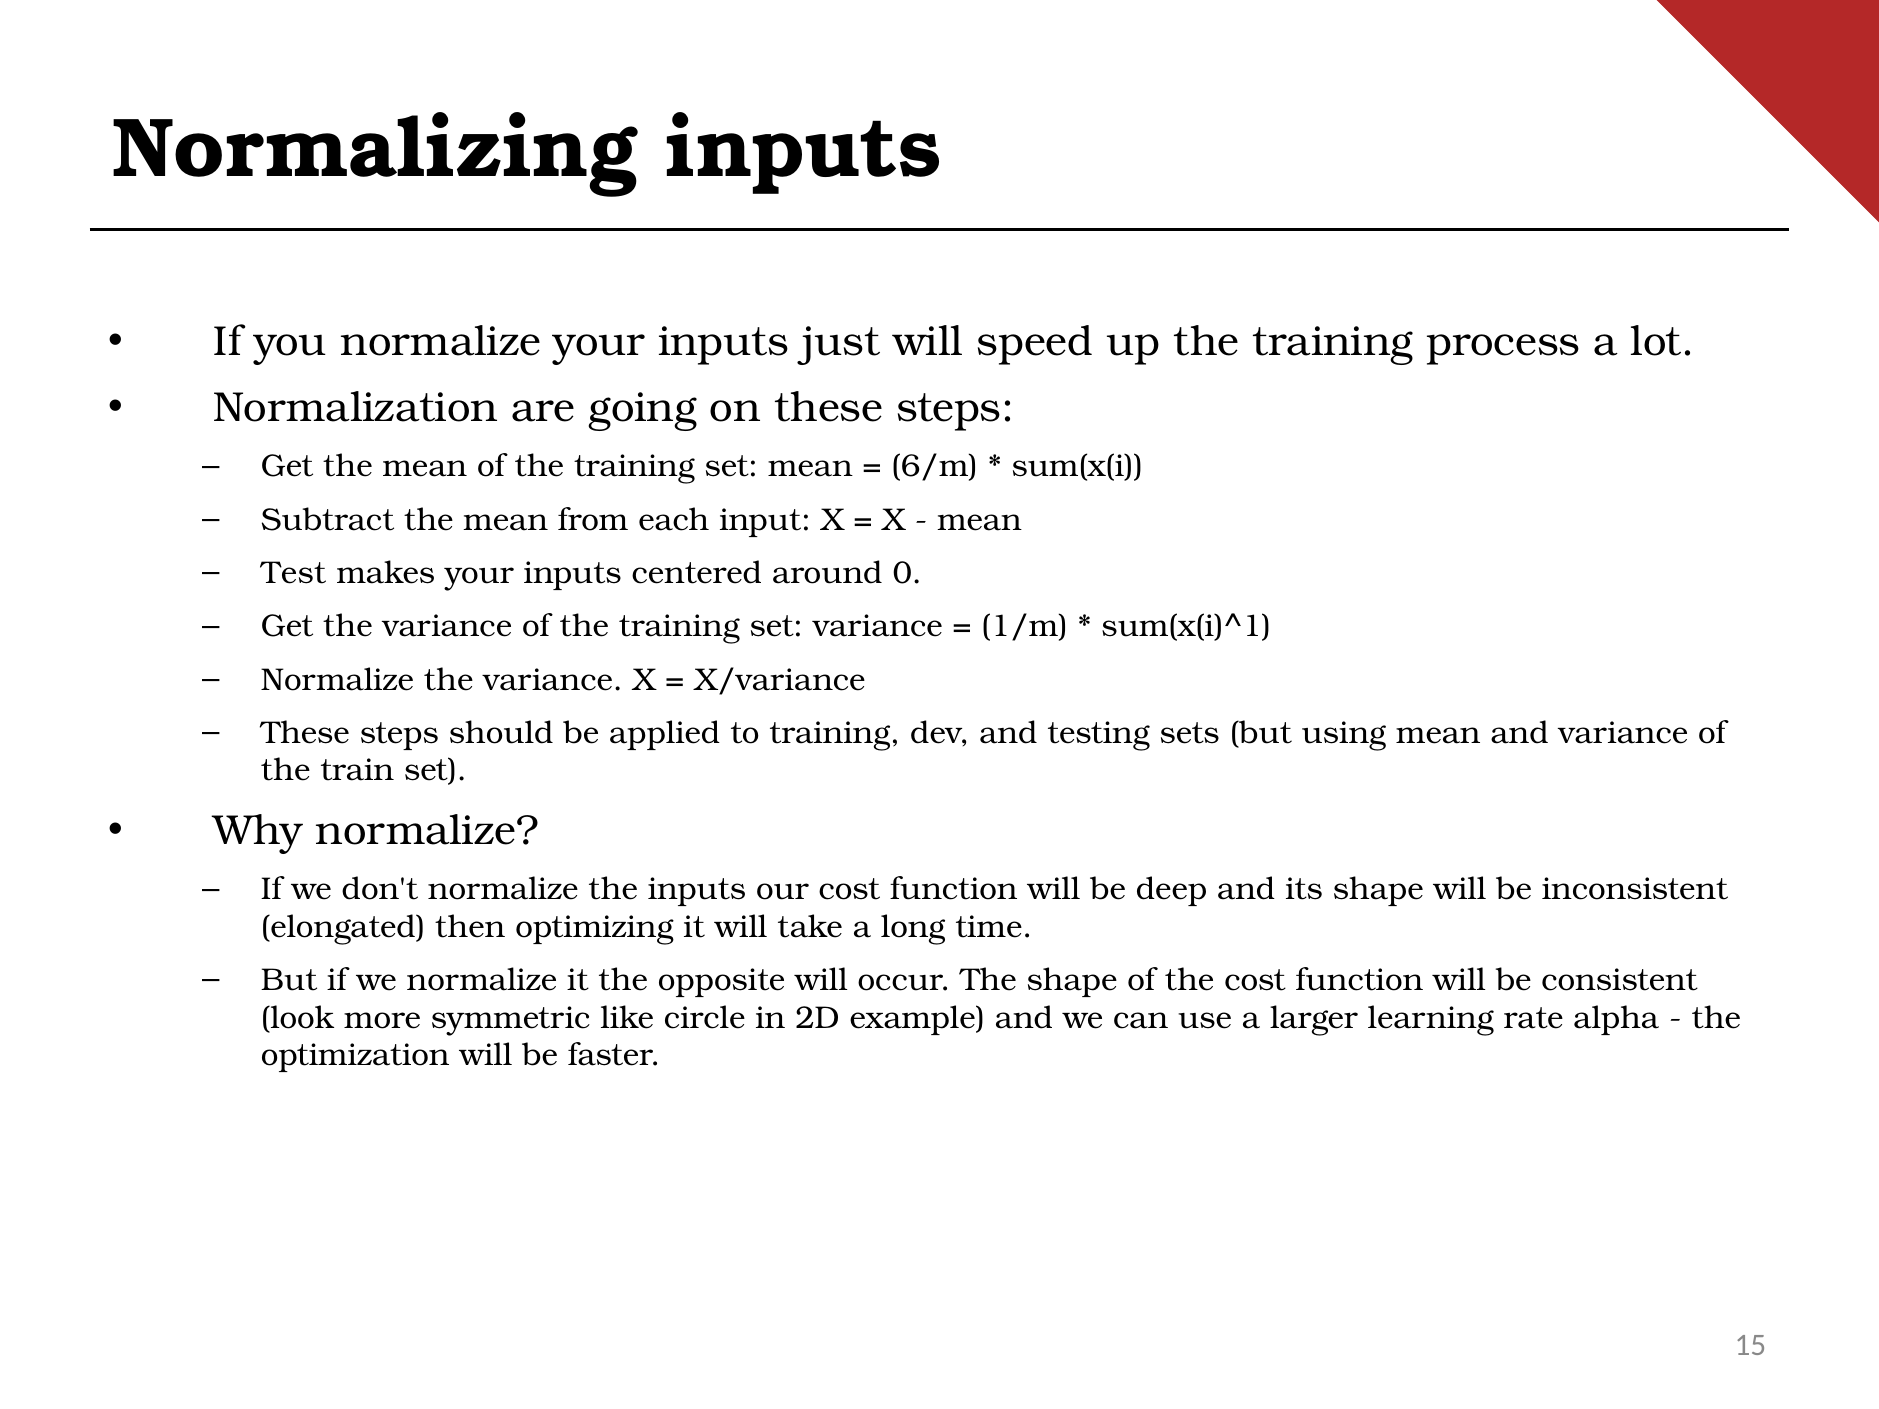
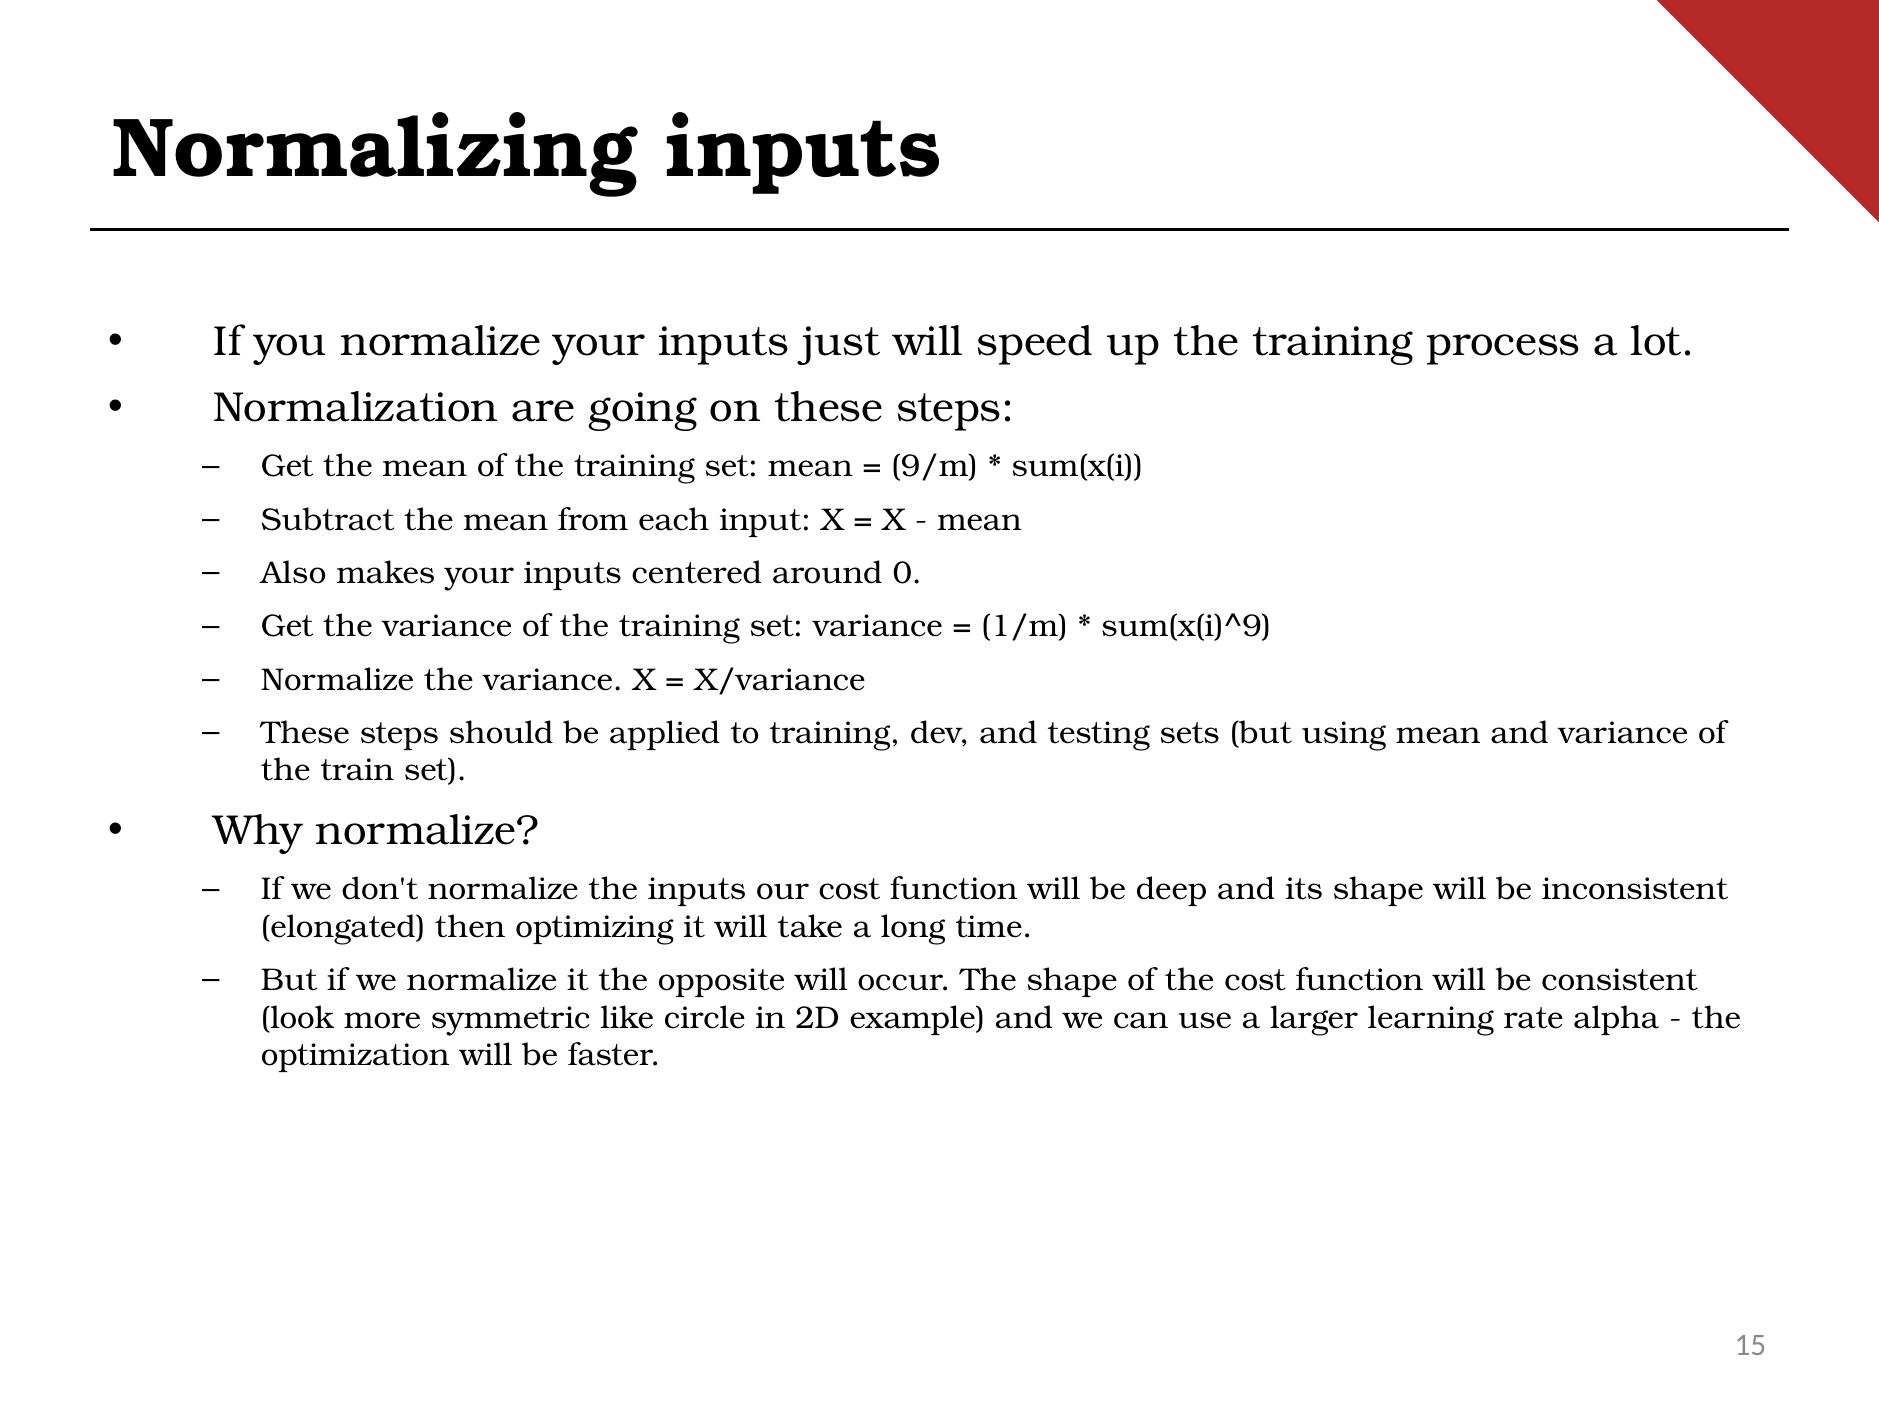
6/m: 6/m -> 9/m
Test: Test -> Also
sum(x(i)^1: sum(x(i)^1 -> sum(x(i)^9
